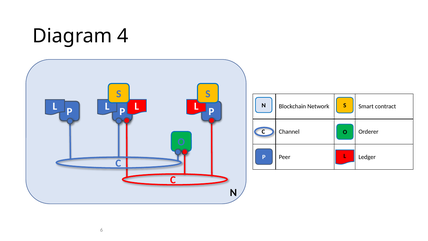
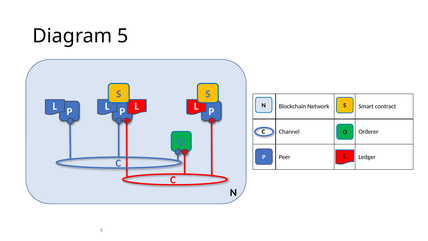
4: 4 -> 5
